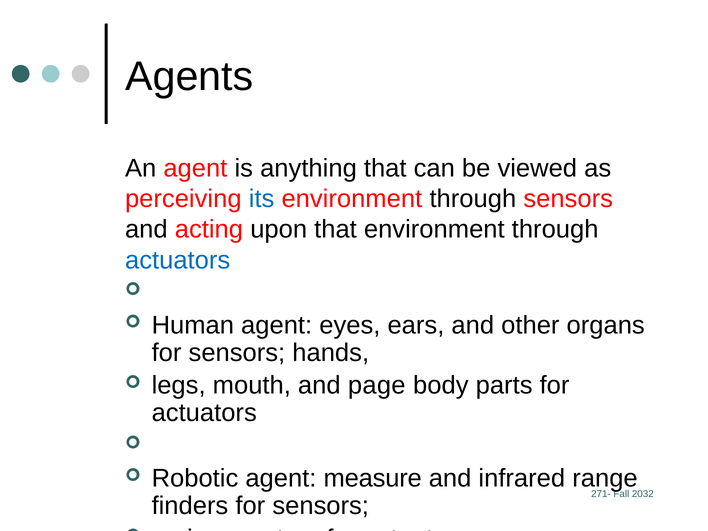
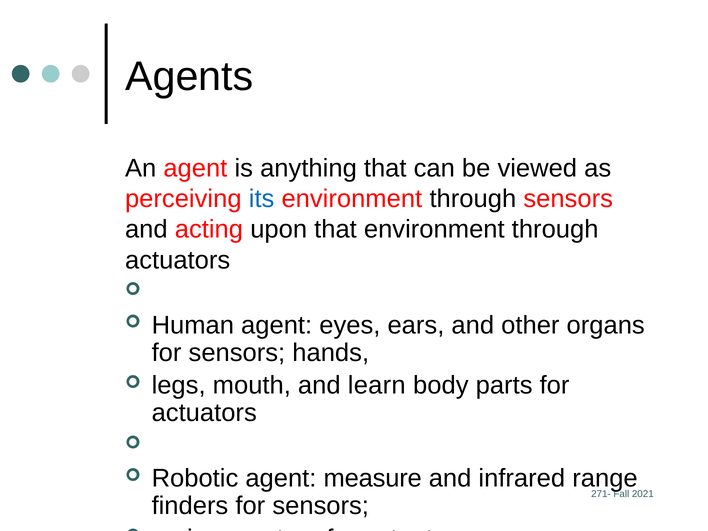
actuators at (178, 260) colour: blue -> black
page: page -> learn
2032: 2032 -> 2021
